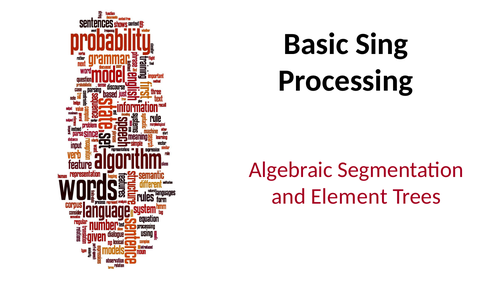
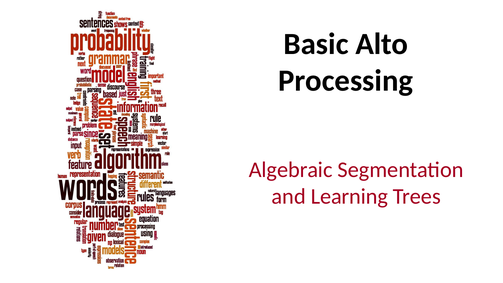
Sing: Sing -> Alto
Element: Element -> Learning
